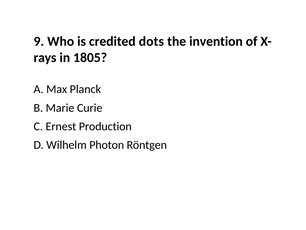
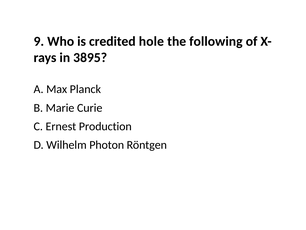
dots: dots -> hole
invention: invention -> following
1805: 1805 -> 3895
